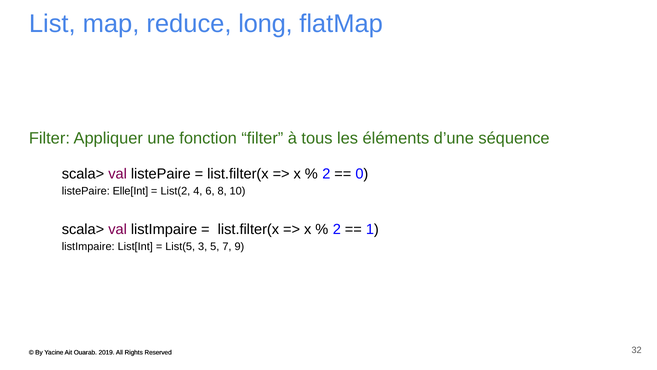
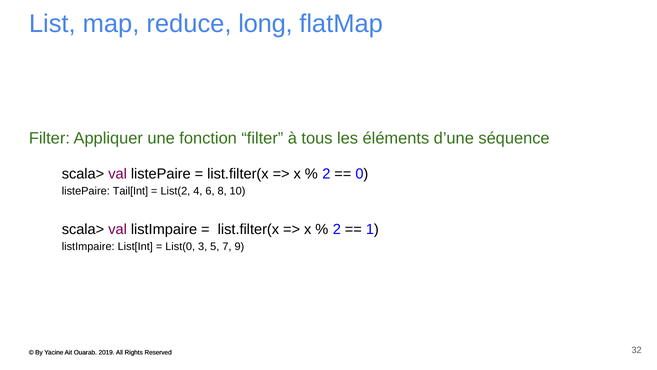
Elle[Int: Elle[Int -> Tail[Int
List(5: List(5 -> List(0
